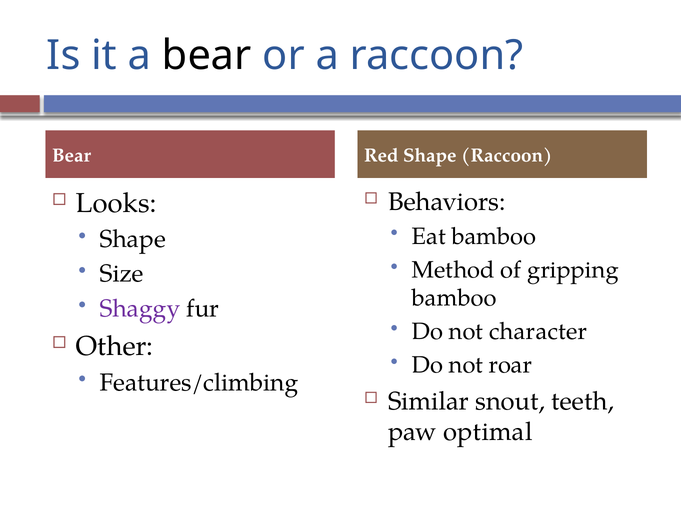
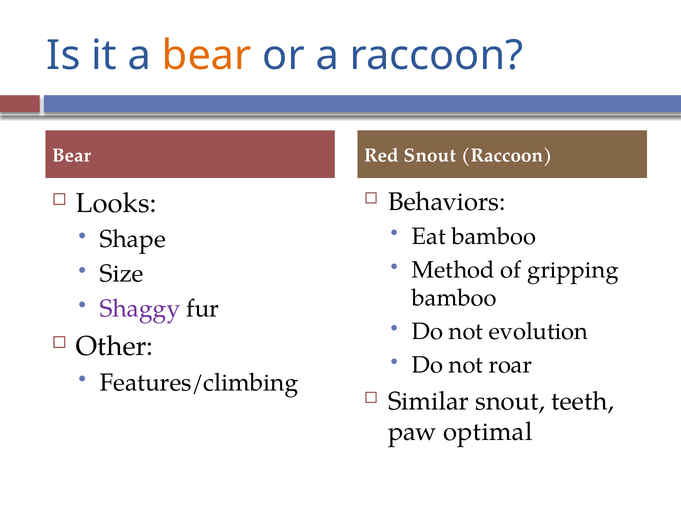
bear at (207, 56) colour: black -> orange
Red Shape: Shape -> Snout
character: character -> evolution
